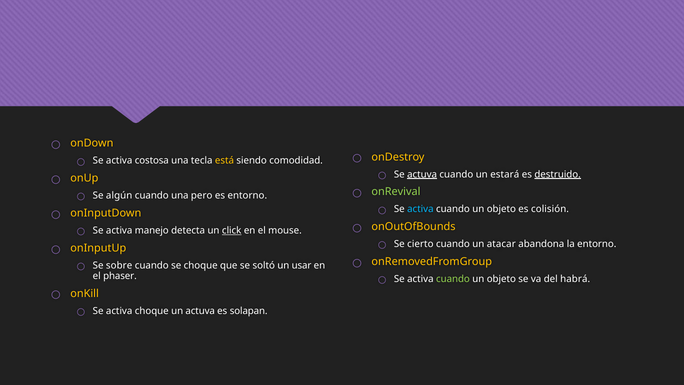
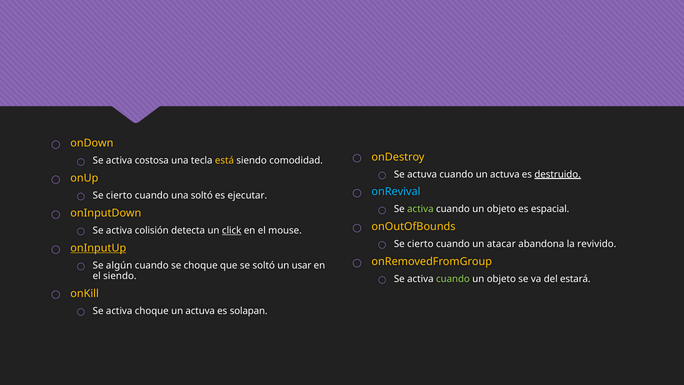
actuva at (422, 174) underline: present -> none
cuando un estará: estará -> actuva
onRevival colour: light green -> light blue
algún at (119, 196): algún -> cierto
una pero: pero -> soltó
es entorno: entorno -> ejecutar
activa at (420, 209) colour: light blue -> light green
colisión: colisión -> espacial
manejo: manejo -> colisión
la entorno: entorno -> revivido
onInputUp underline: none -> present
sobre: sobre -> algún
el phaser: phaser -> siendo
habrá: habrá -> estará
